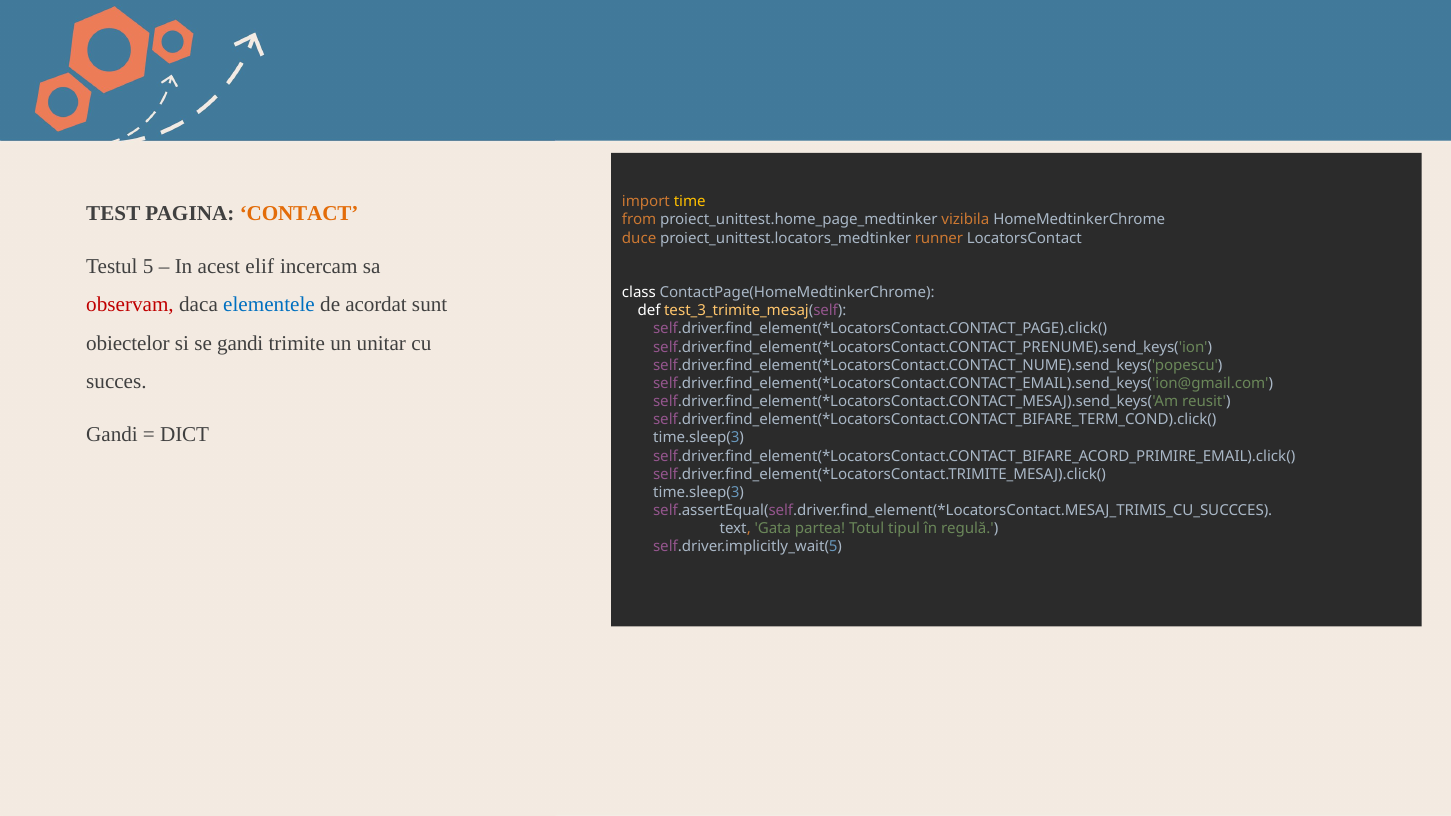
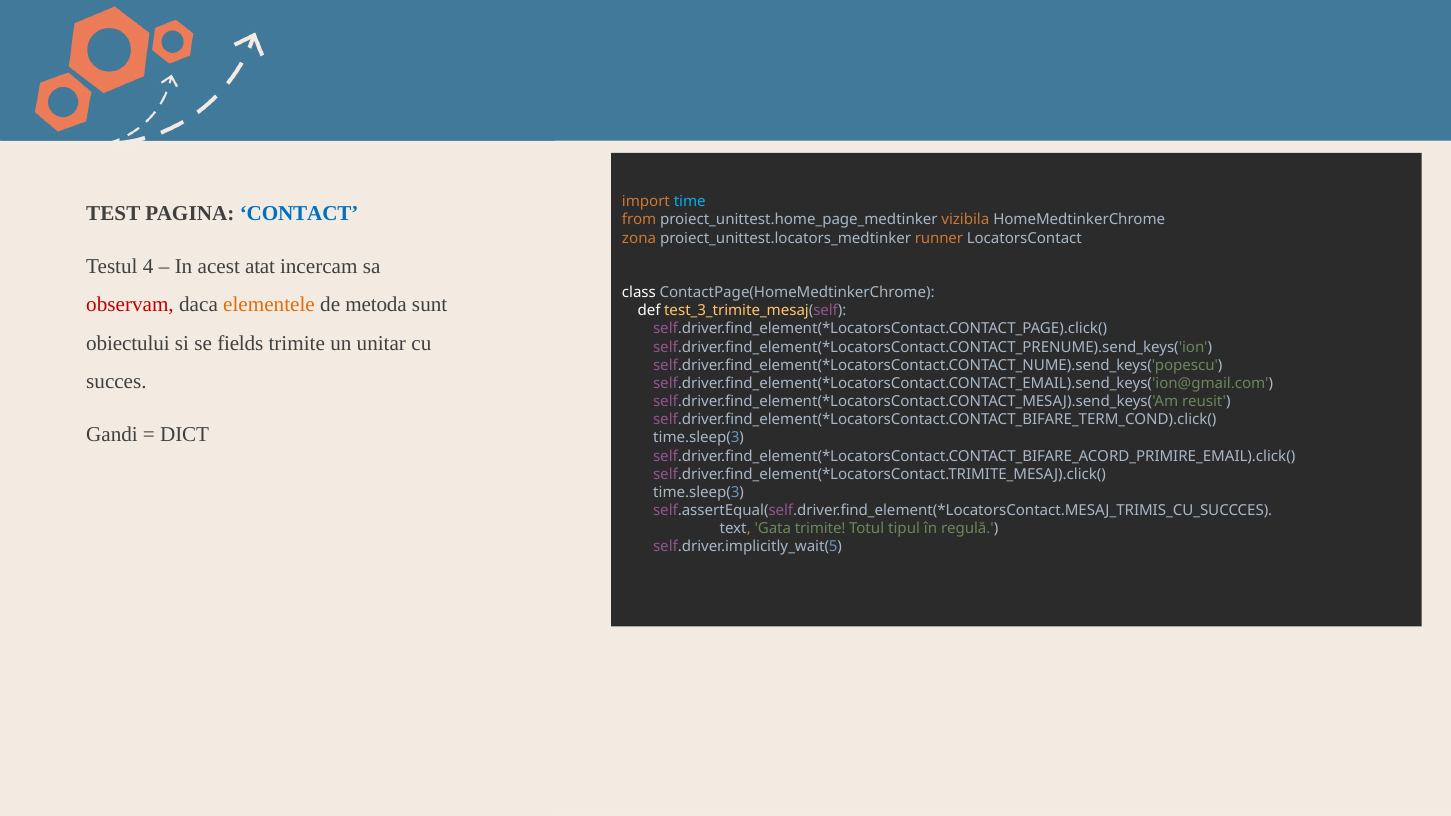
time colour: yellow -> light blue
CONTACT colour: orange -> blue
duce: duce -> zona
5: 5 -> 4
elif: elif -> atat
elementele colour: blue -> orange
acordat: acordat -> metoda
obiectelor: obiectelor -> obiectului
se gandi: gandi -> fields
Gata partea: partea -> trimite
